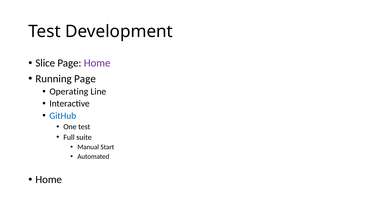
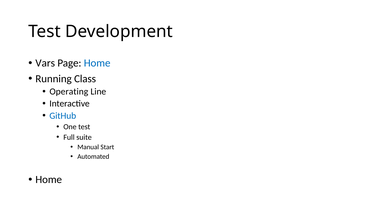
Slice: Slice -> Vars
Home at (97, 63) colour: purple -> blue
Running Page: Page -> Class
